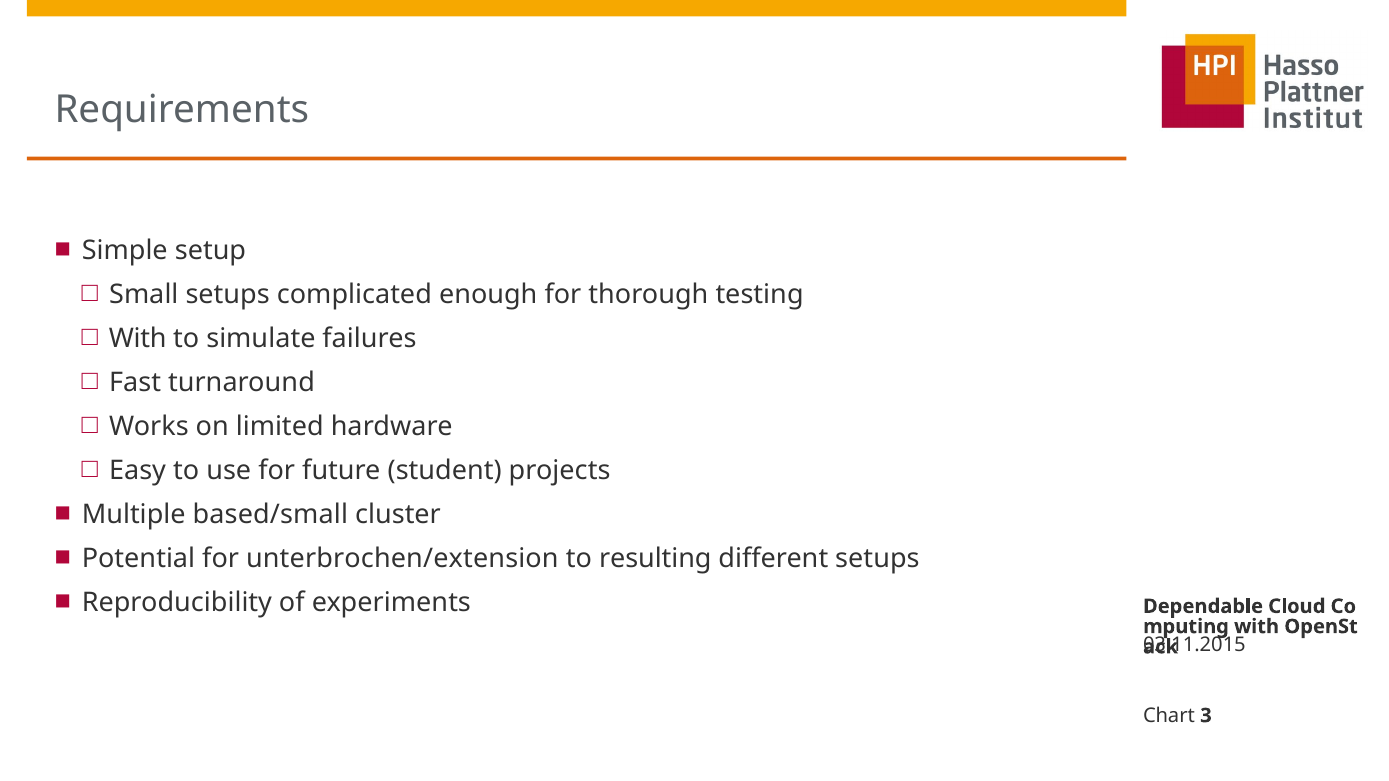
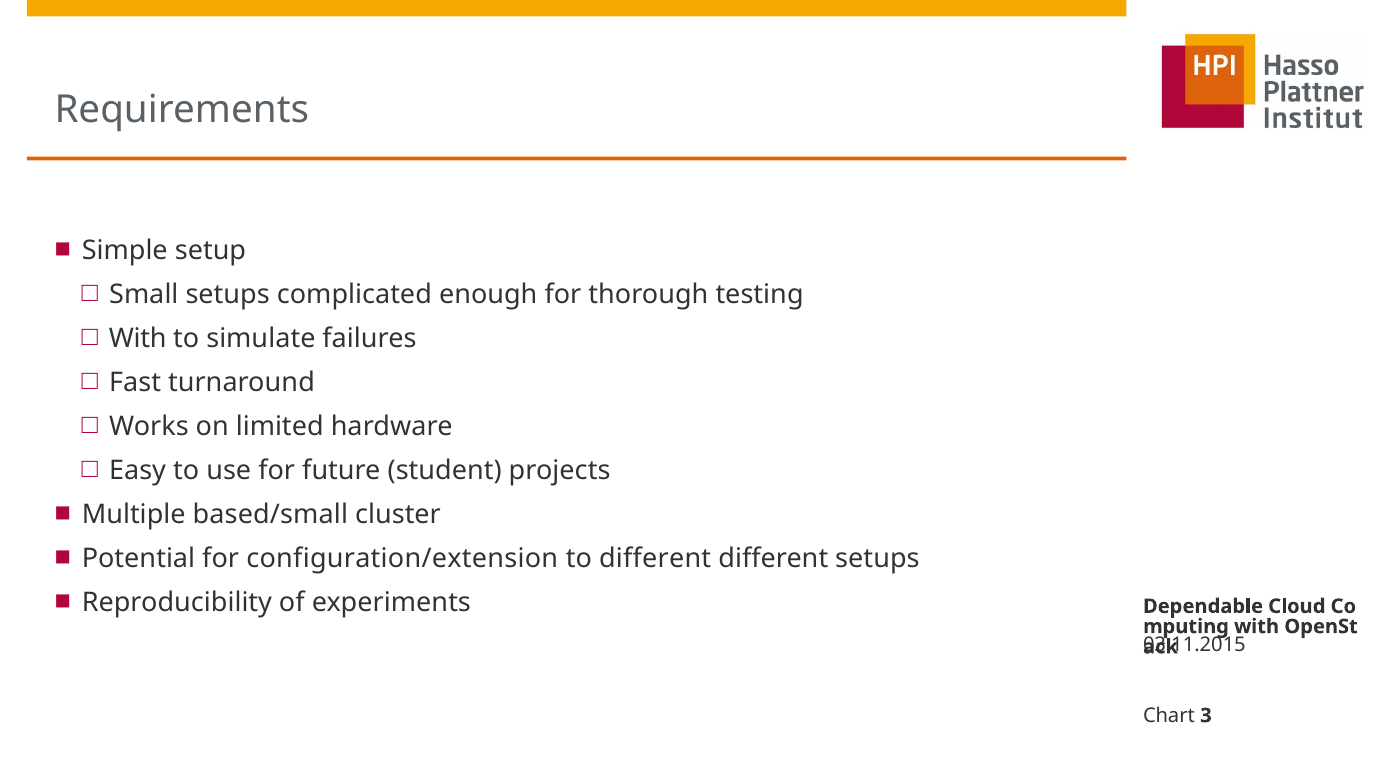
unterbrochen/extension: unterbrochen/extension -> configuration/extension
to resulting: resulting -> different
